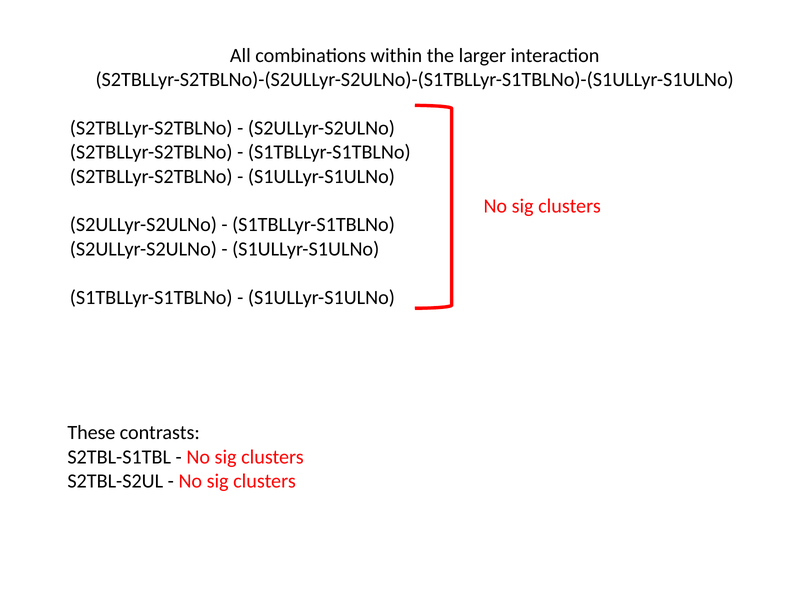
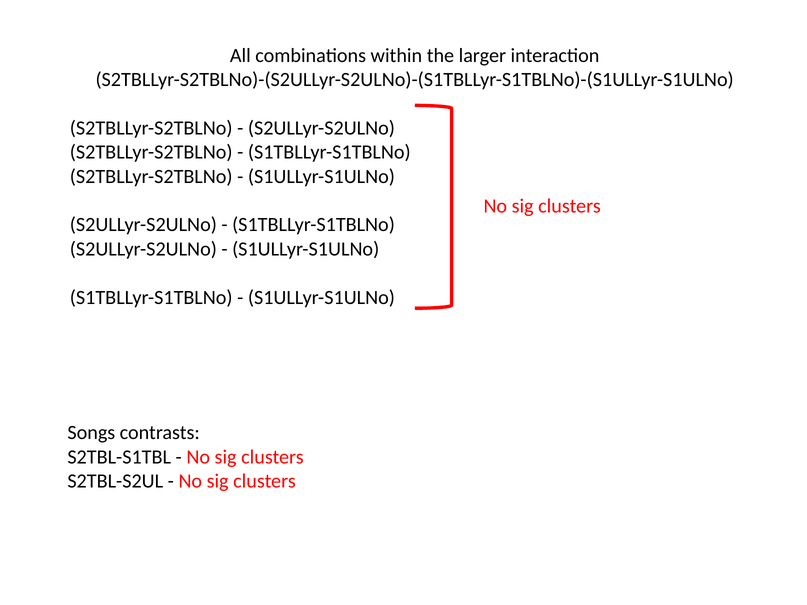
These: These -> Songs
